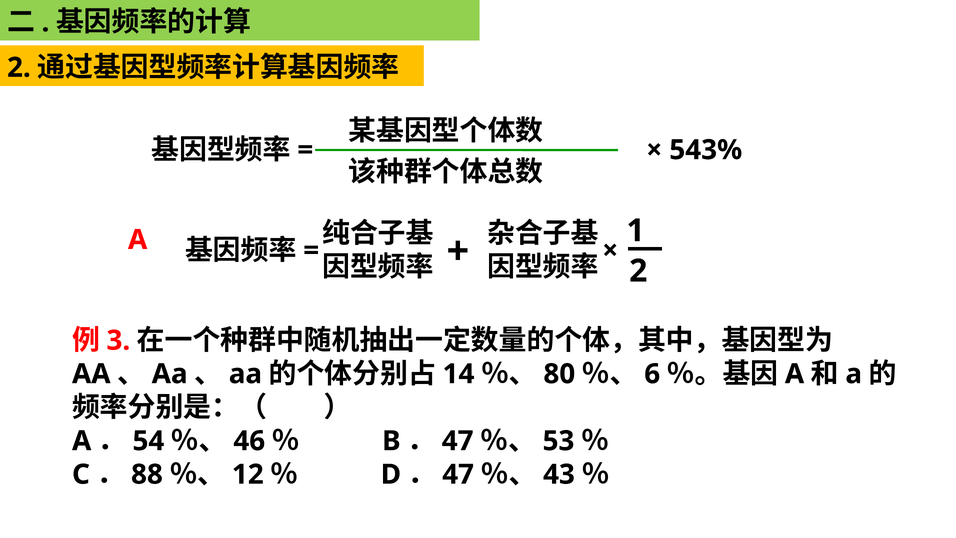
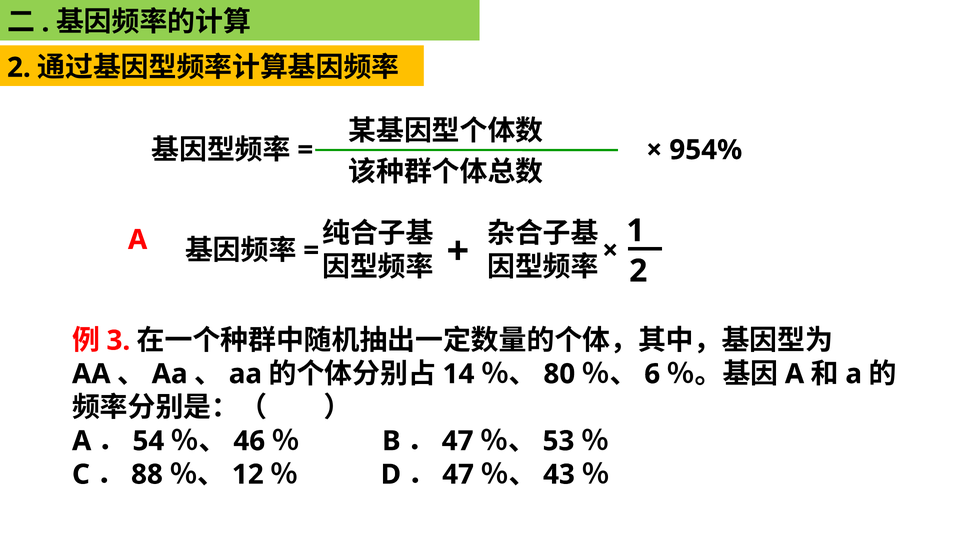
543%: 543% -> 954%
